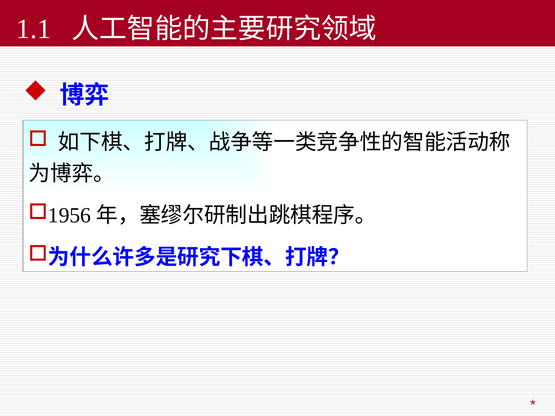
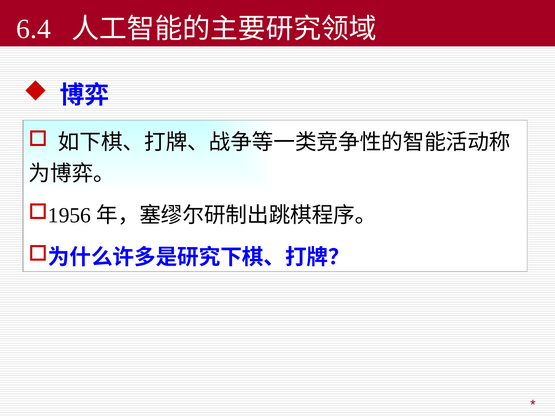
1.1: 1.1 -> 6.4
